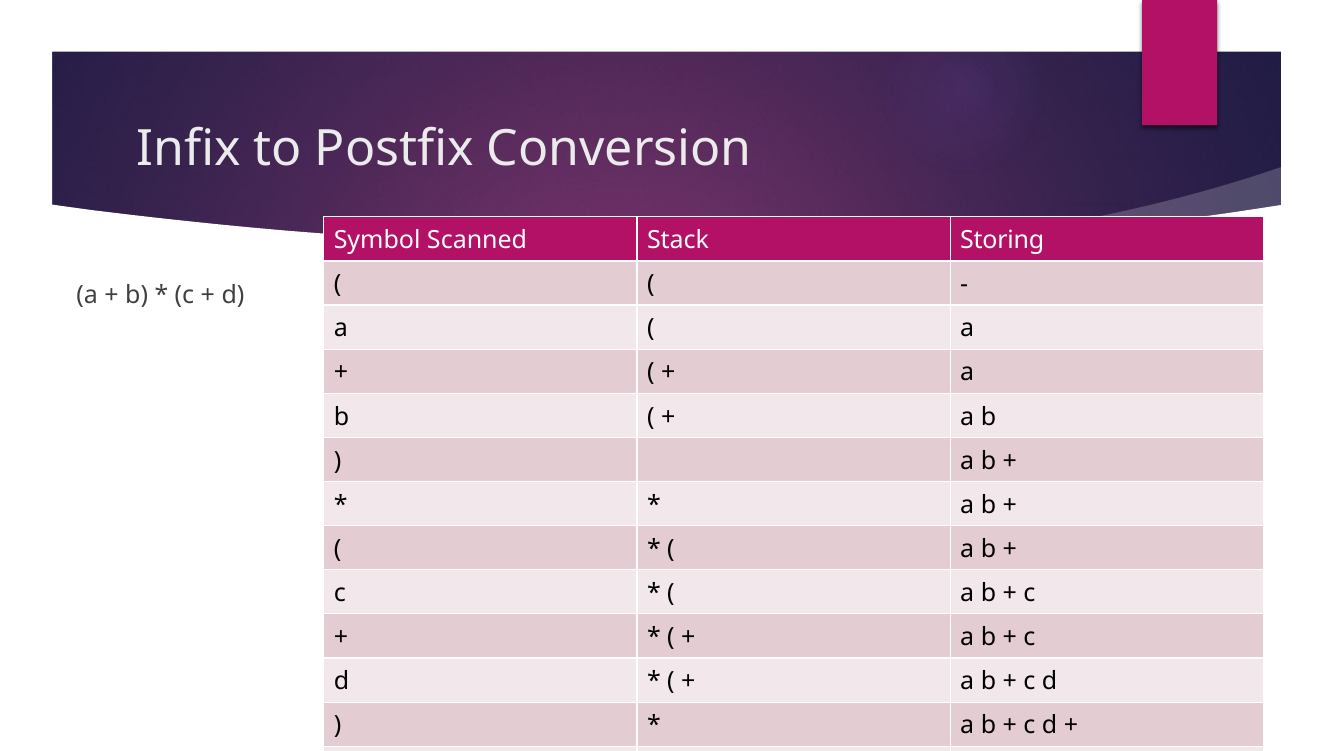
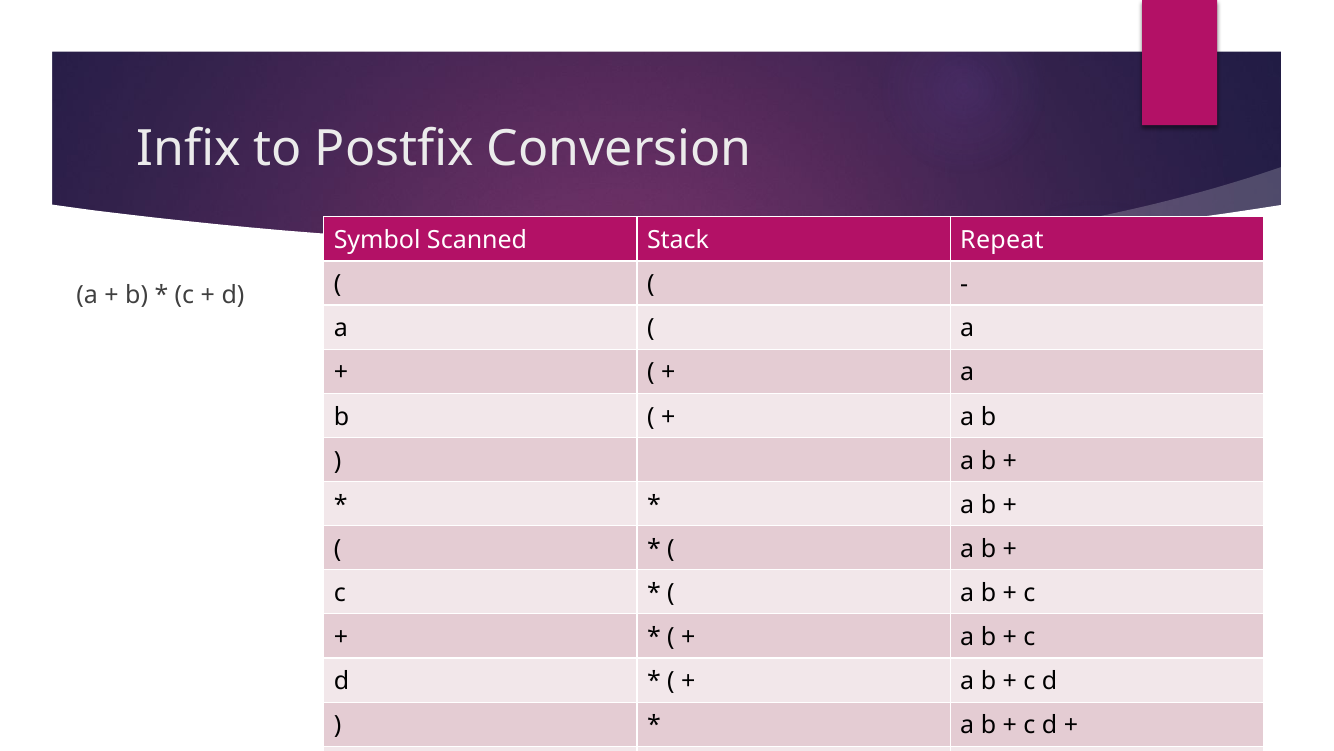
Storing: Storing -> Repeat
